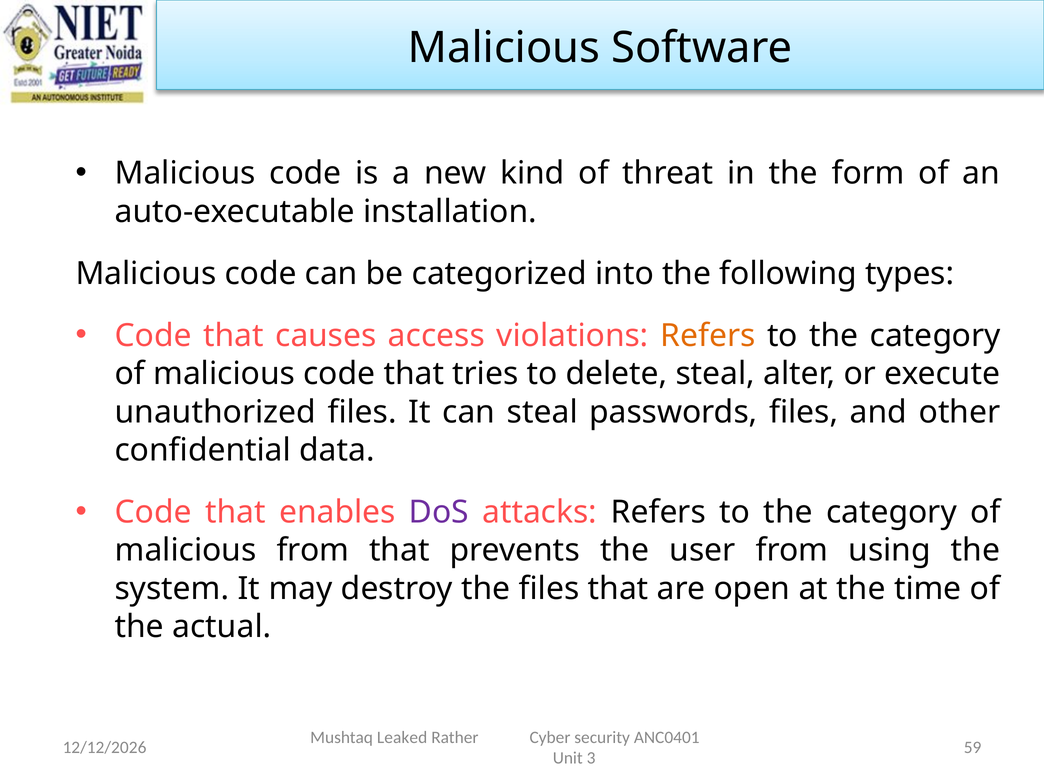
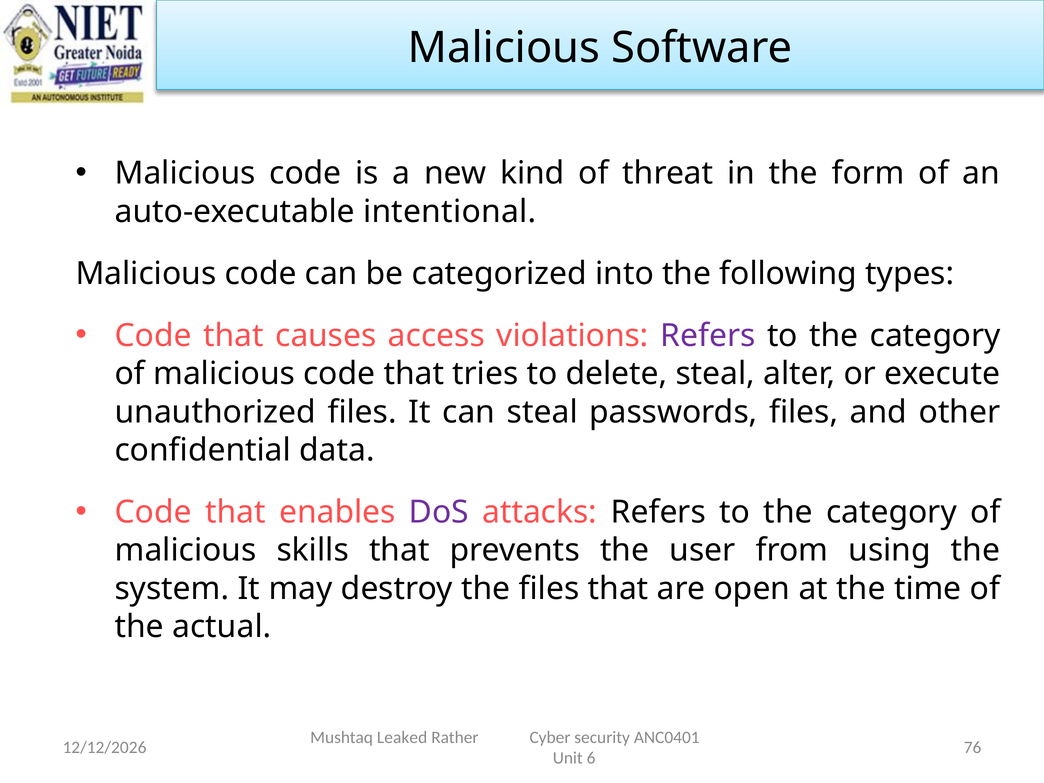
installation: installation -> intentional
Refers at (708, 336) colour: orange -> purple
malicious from: from -> skills
59: 59 -> 76
3: 3 -> 6
